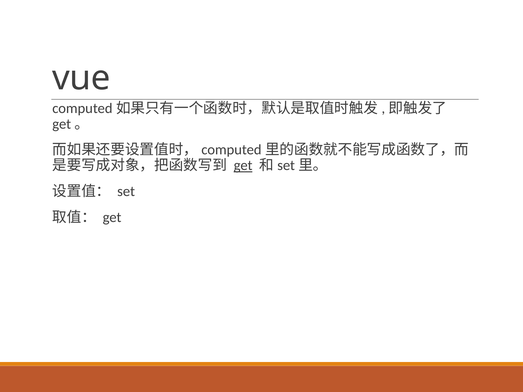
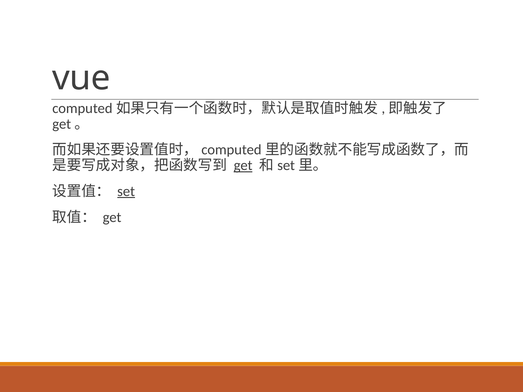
set underline: none -> present
